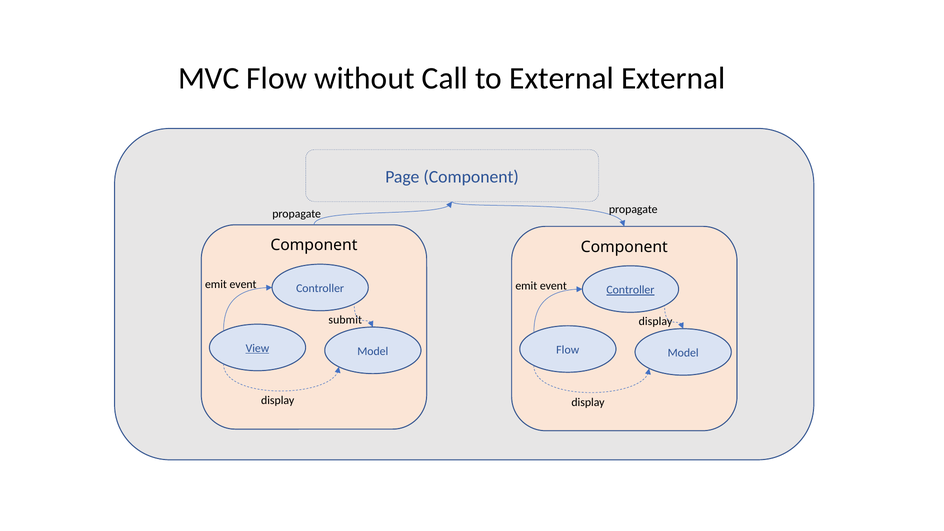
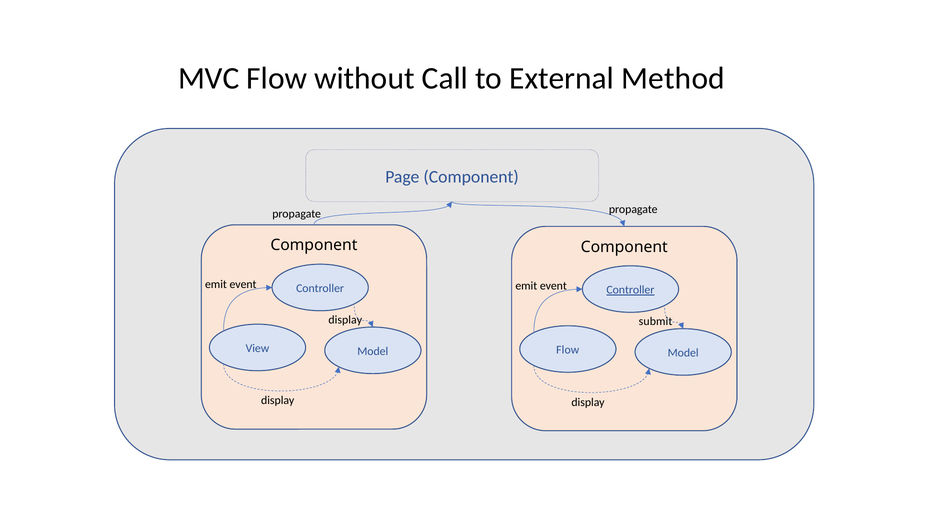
External External: External -> Method
submit at (345, 320): submit -> display
display at (656, 321): display -> submit
View underline: present -> none
